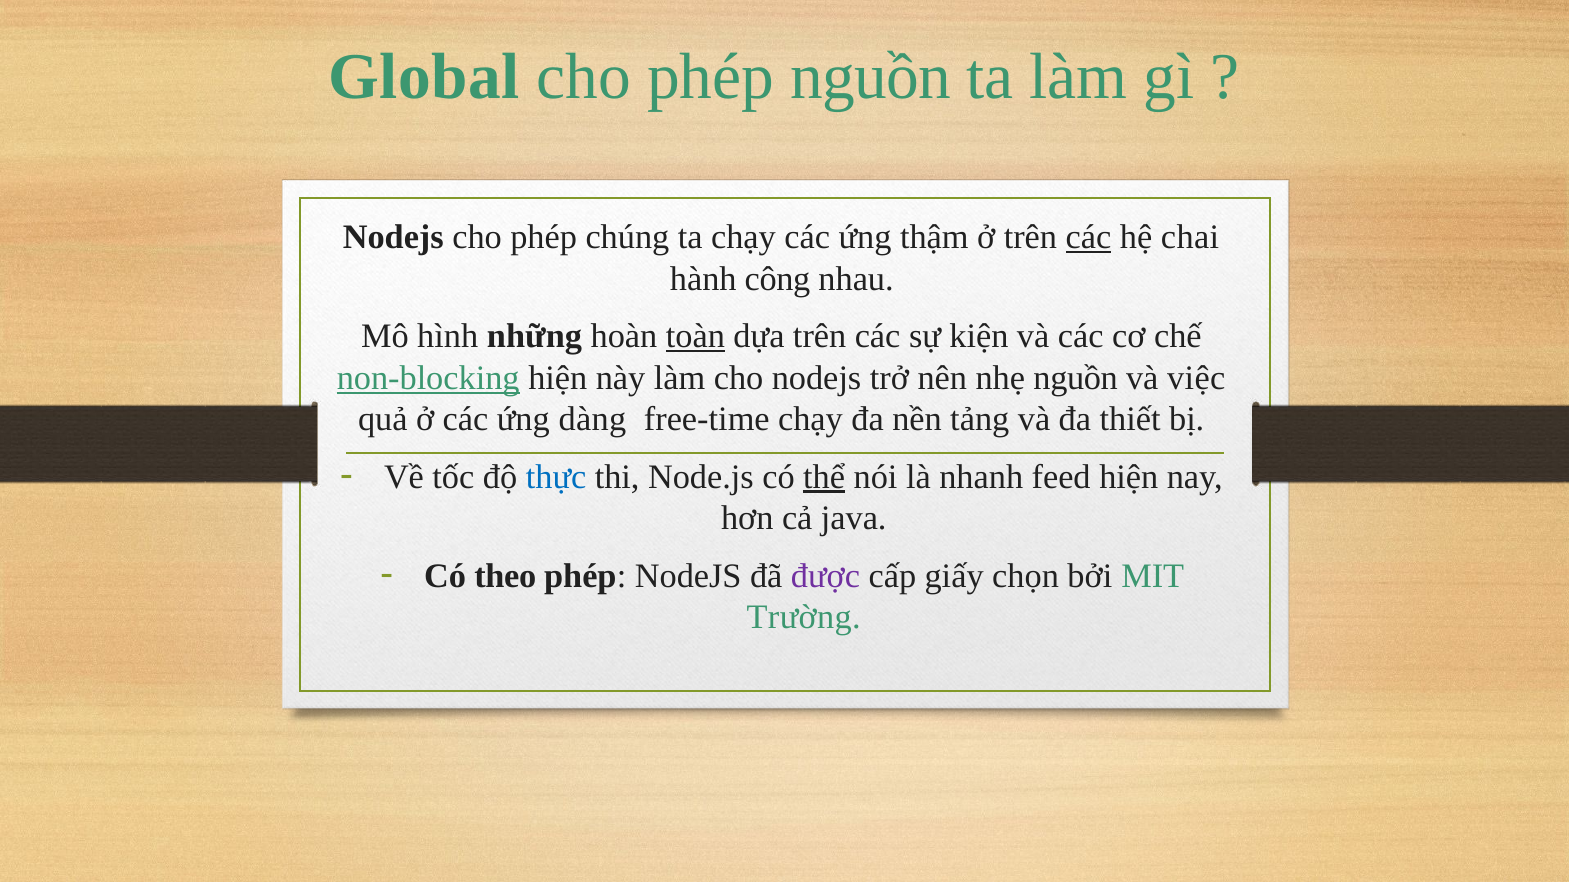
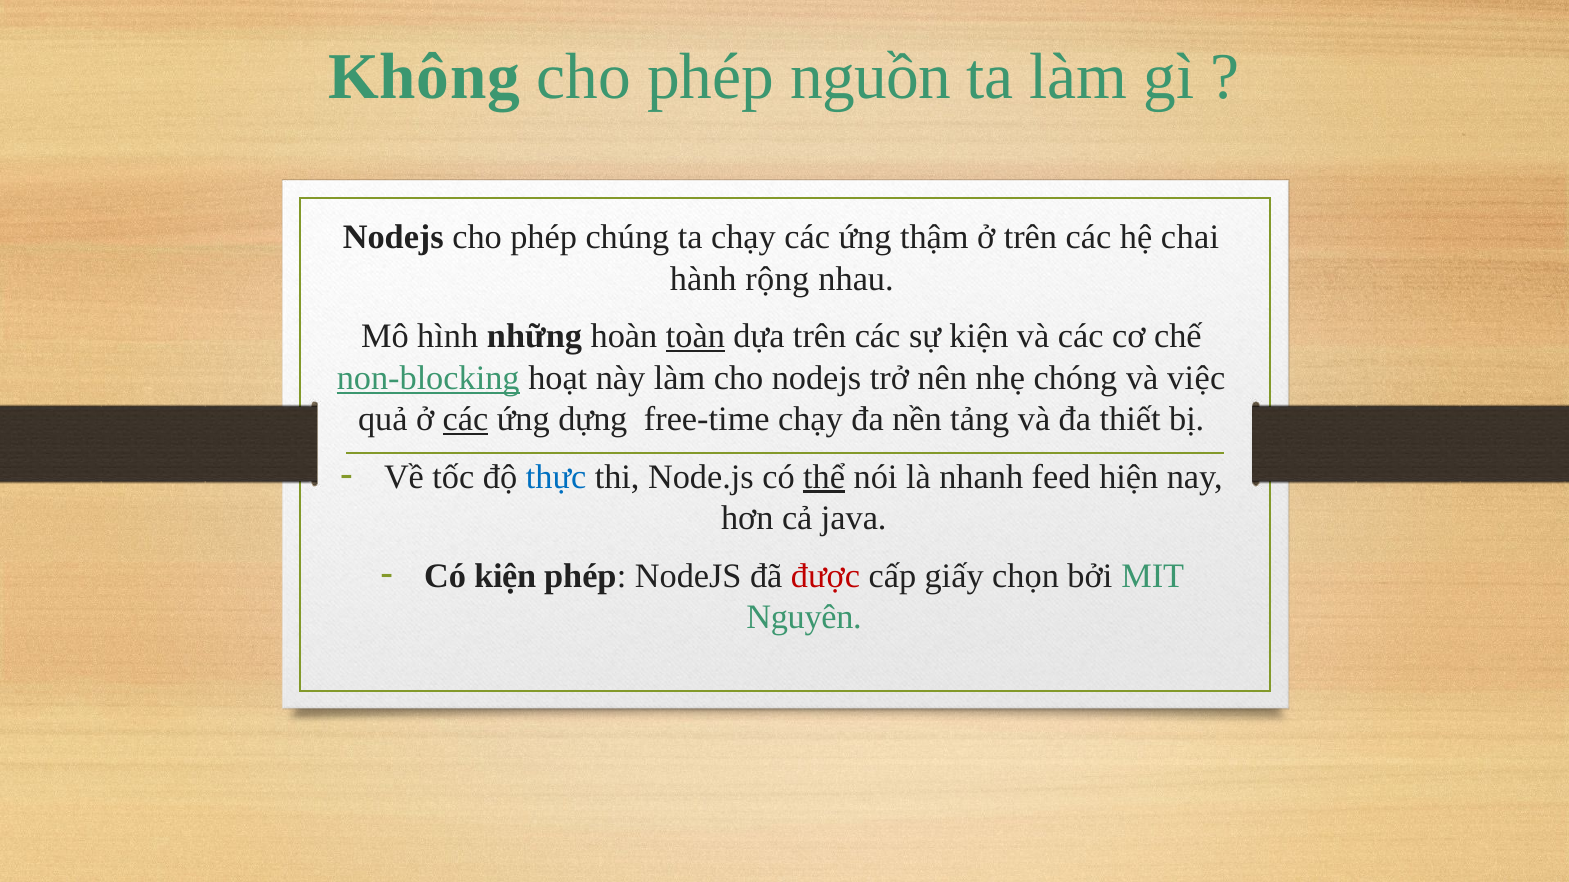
Global: Global -> Không
các at (1088, 238) underline: present -> none
công: công -> rộng
non-blocking hiện: hiện -> hoạt
nhẹ nguồn: nguồn -> chóng
các at (465, 419) underline: none -> present
dàng: dàng -> dựng
Có theo: theo -> kiện
được colour: purple -> red
Trường: Trường -> Nguyên
